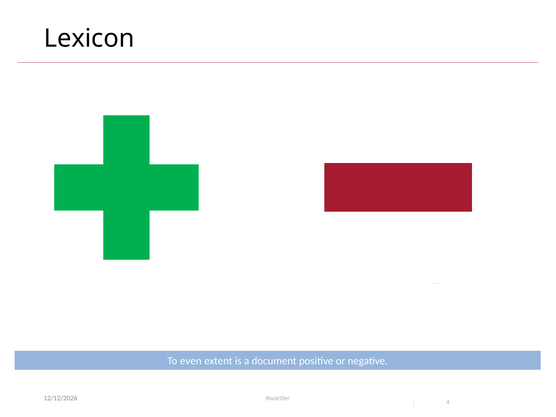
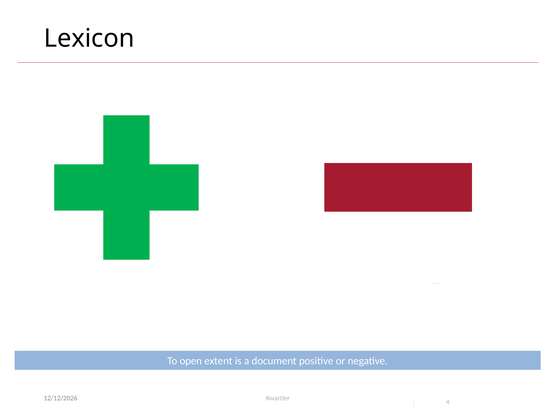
even: even -> open
